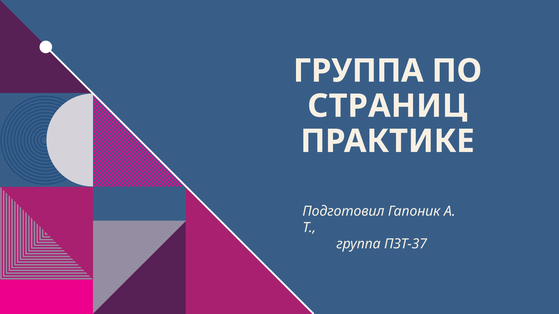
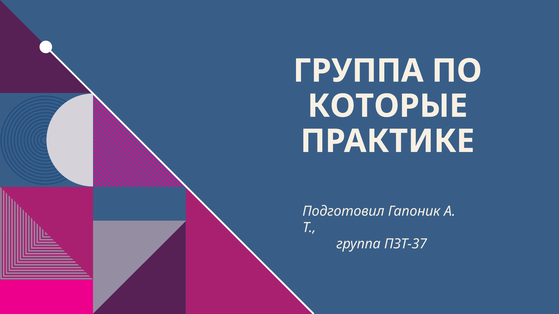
СТРАНИЦ: СТРАНИЦ -> КОТОРЫЕ
